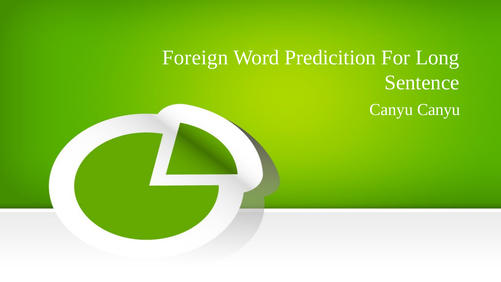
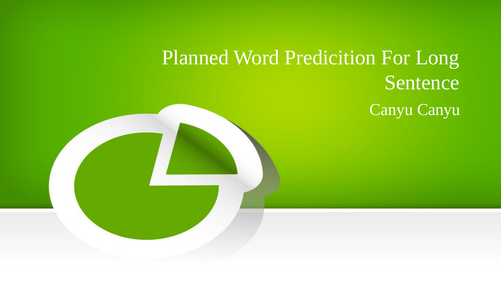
Foreign: Foreign -> Planned
